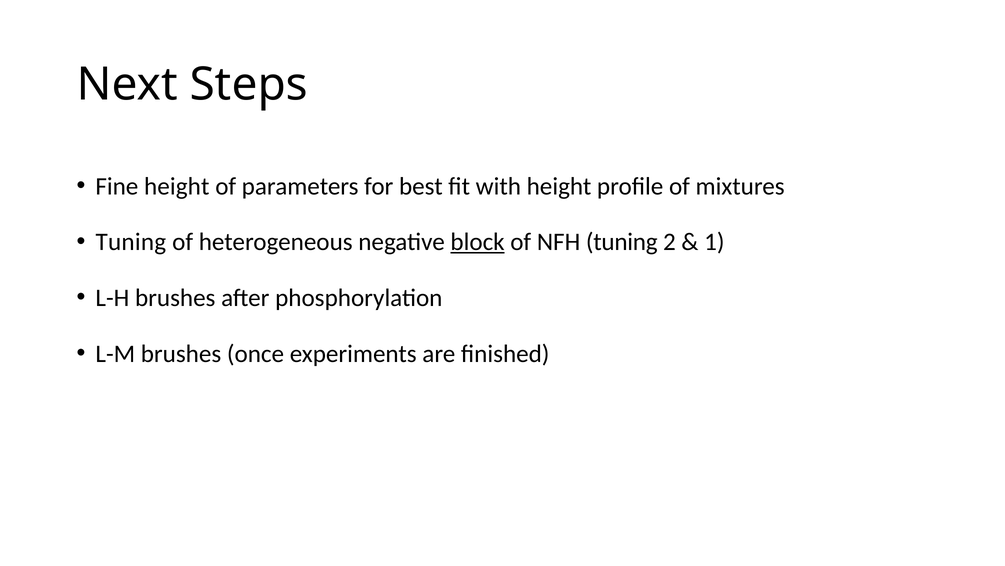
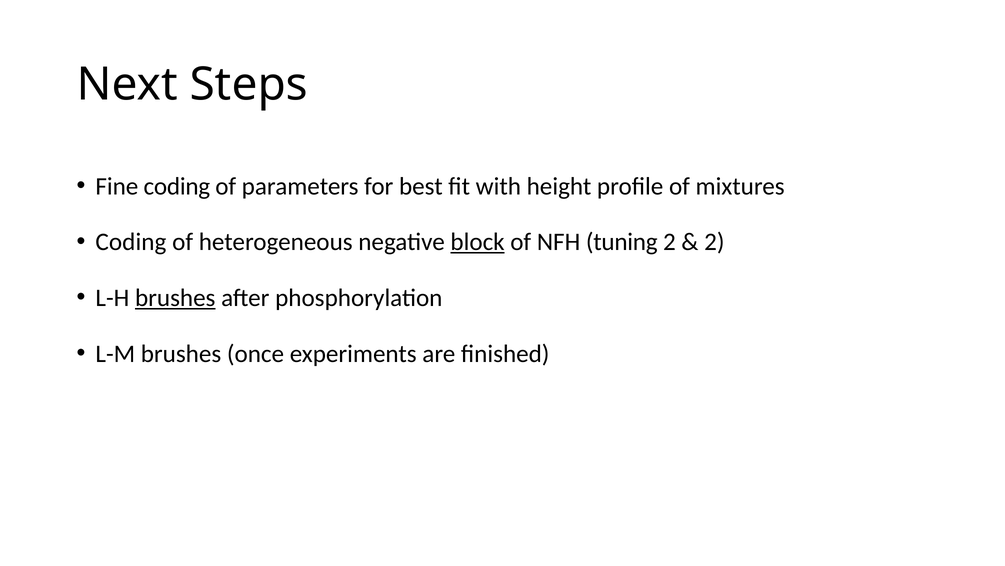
Fine height: height -> coding
Tuning at (131, 242): Tuning -> Coding
1 at (714, 242): 1 -> 2
brushes at (175, 298) underline: none -> present
